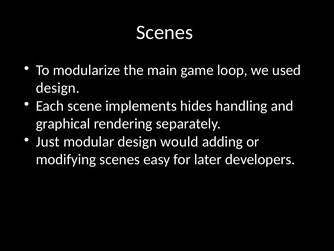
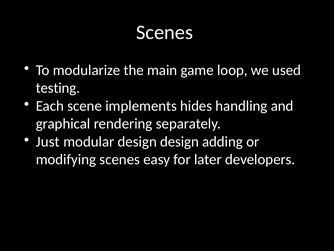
design at (58, 88): design -> testing
design would: would -> design
